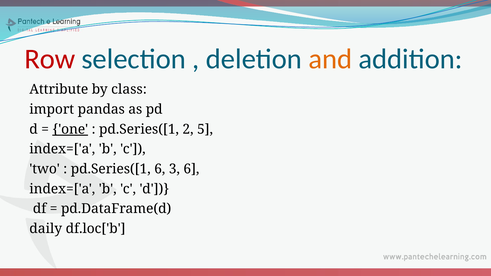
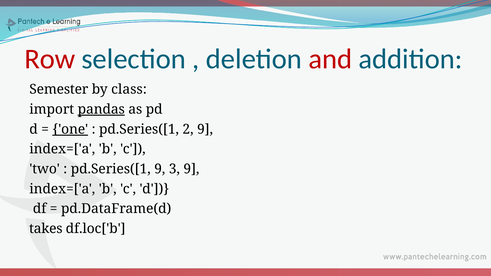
and colour: orange -> red
Attribute: Attribute -> Semester
pandas underline: none -> present
2 5: 5 -> 9
pd.Series([1 6: 6 -> 9
3 6: 6 -> 9
daily: daily -> takes
